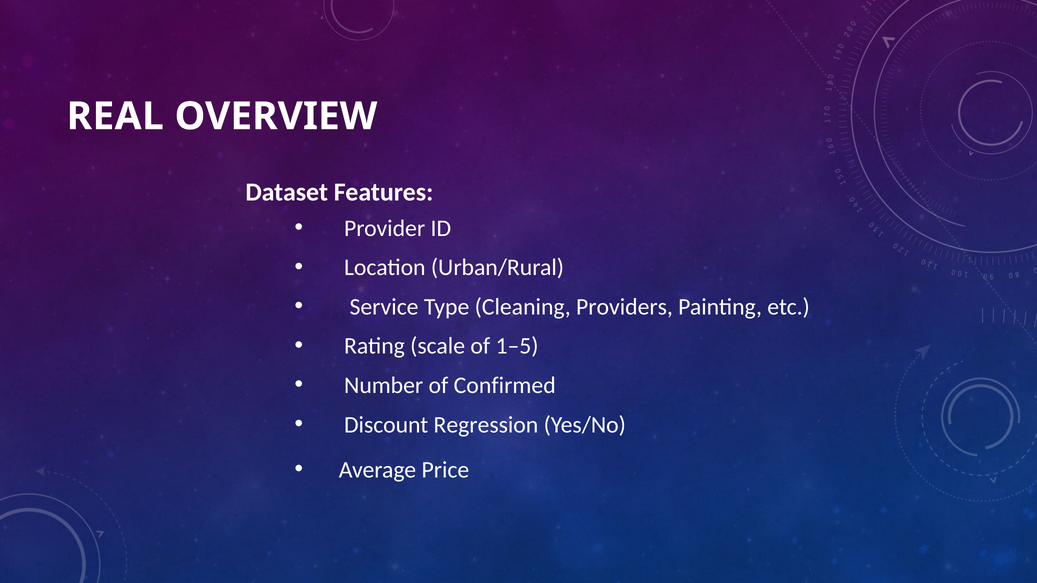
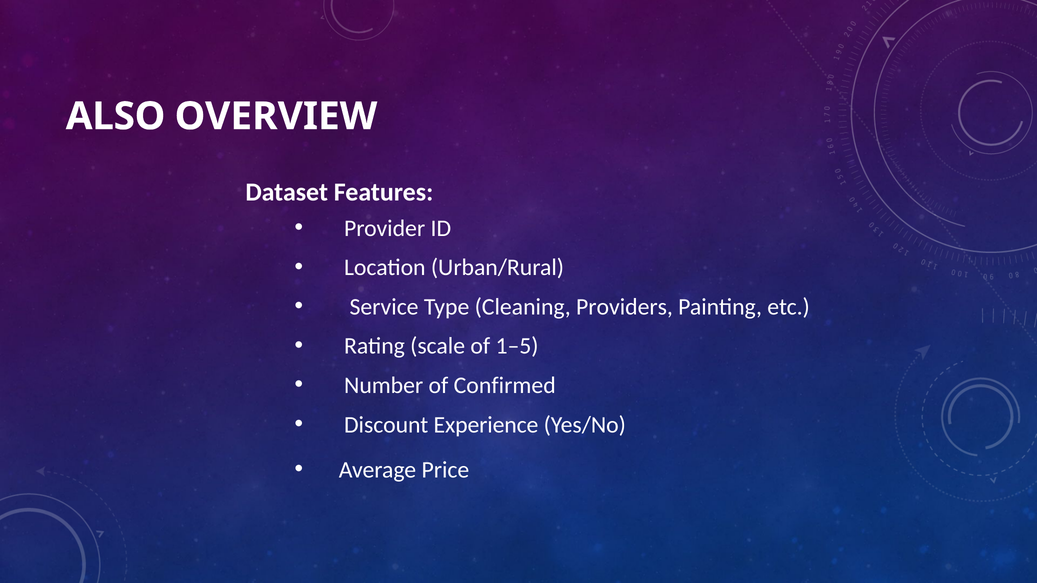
REAL: REAL -> ALSO
Regression: Regression -> Experience
